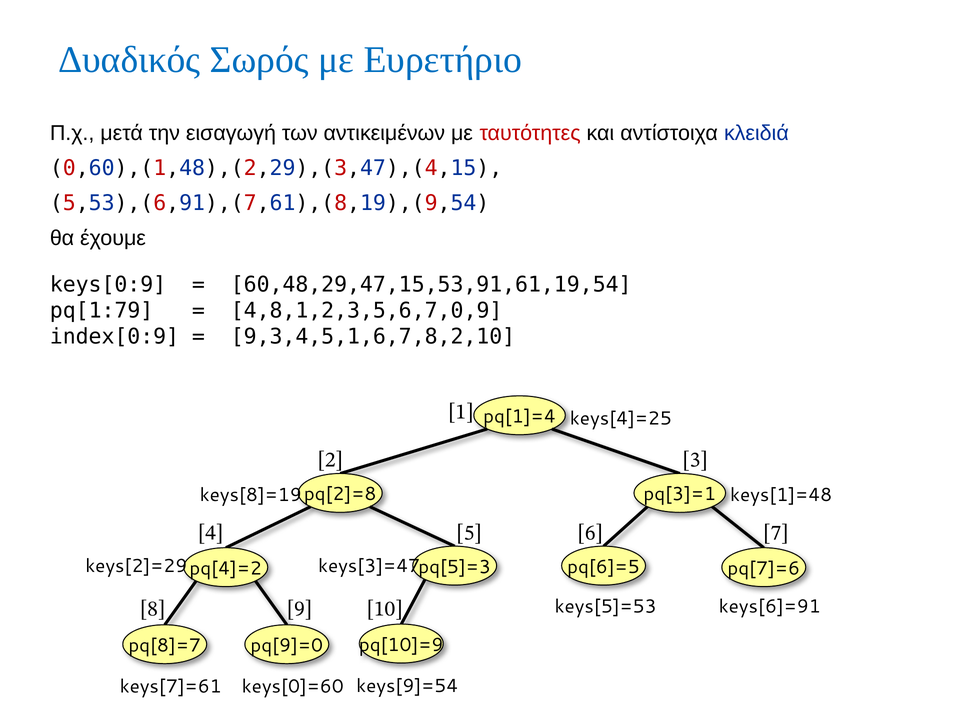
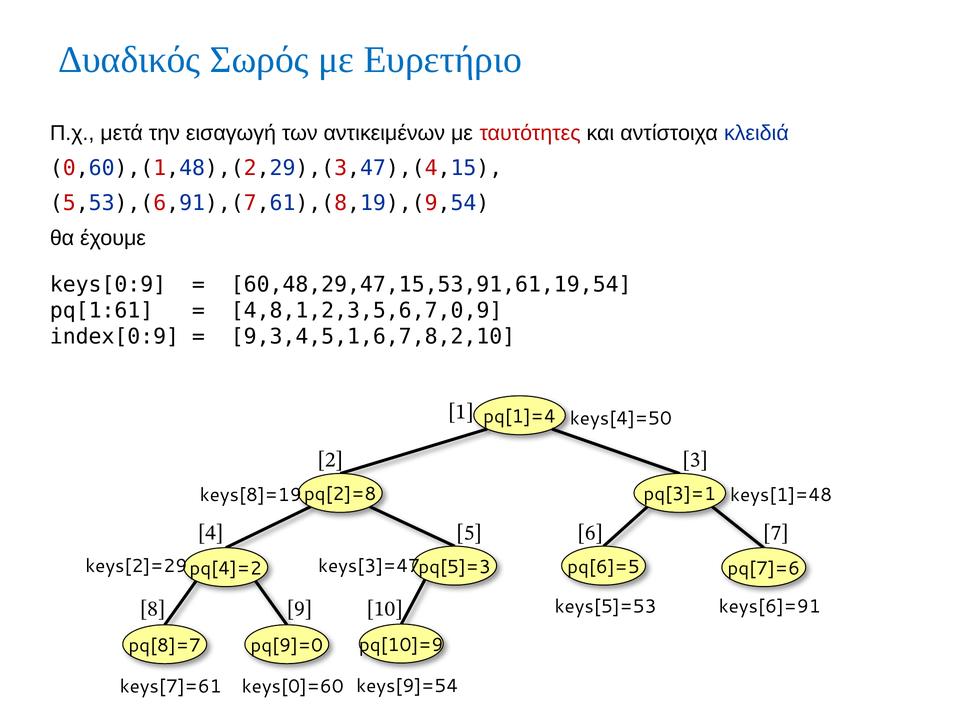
pq[1:79: pq[1:79 -> pq[1:61
keys[4]=25: keys[4]=25 -> keys[4]=50
